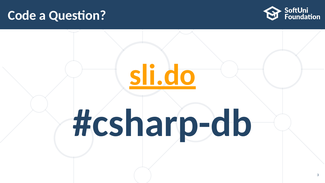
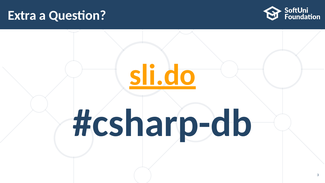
Code: Code -> Extra
